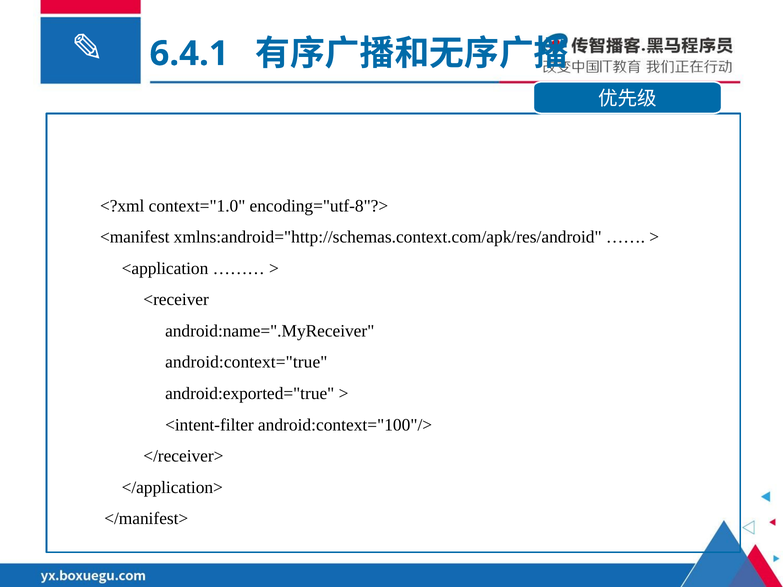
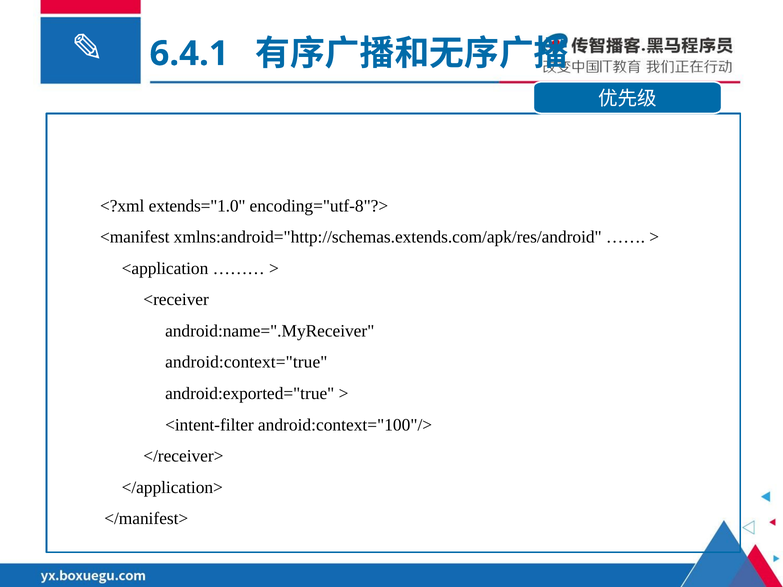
context="1.0: context="1.0 -> extends="1.0
xmlns:android="http://schemas.context.com/apk/res/android: xmlns:android="http://schemas.context.com/apk/res/android -> xmlns:android="http://schemas.extends.com/apk/res/android
